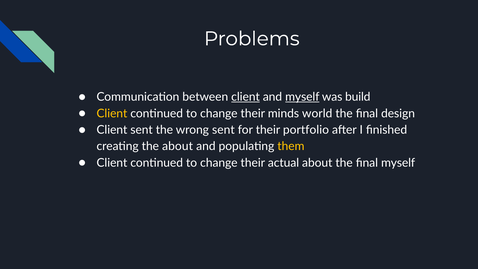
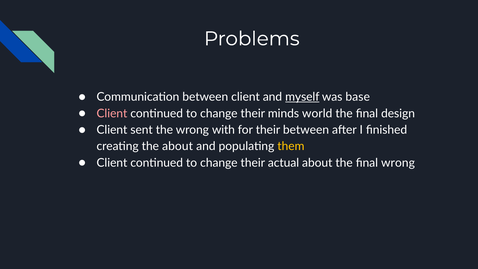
client at (246, 97) underline: present -> none
build: build -> base
Client at (112, 113) colour: yellow -> pink
wrong sent: sent -> with
their portfolio: portfolio -> between
final myself: myself -> wrong
